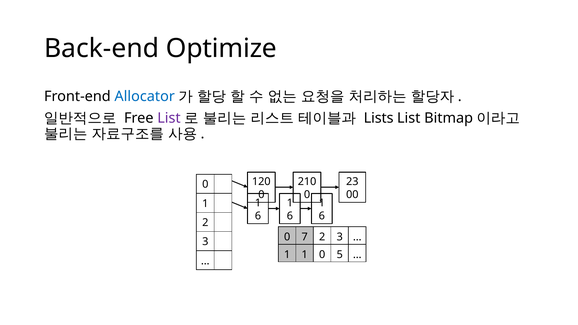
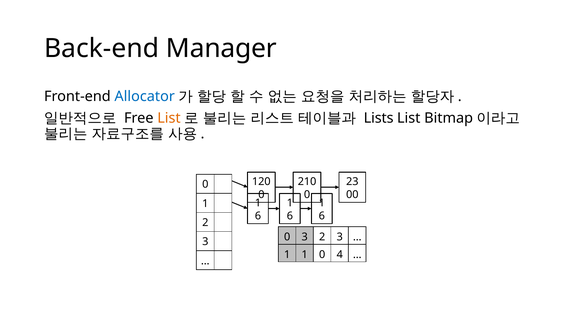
Optimize: Optimize -> Manager
List at (169, 118) colour: purple -> orange
0 7: 7 -> 3
5: 5 -> 4
